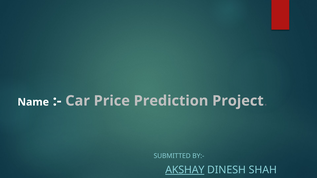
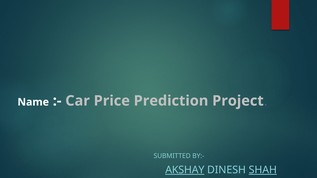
SHAH underline: none -> present
